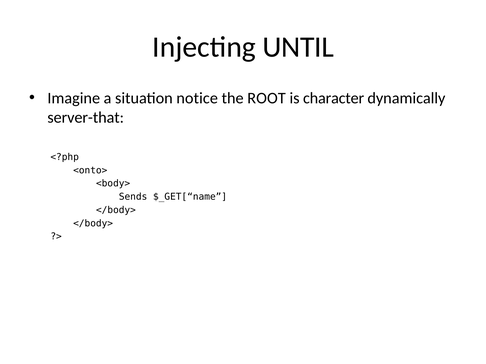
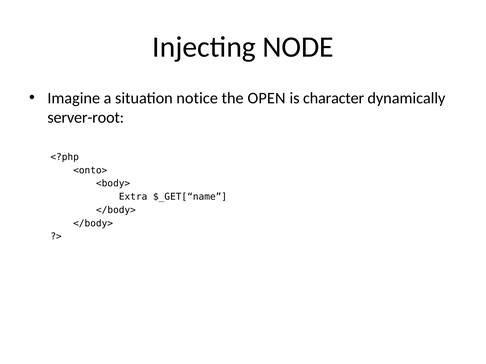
UNTIL: UNTIL -> NODE
ROOT: ROOT -> OPEN
server-that: server-that -> server-root
Sends: Sends -> Extra
